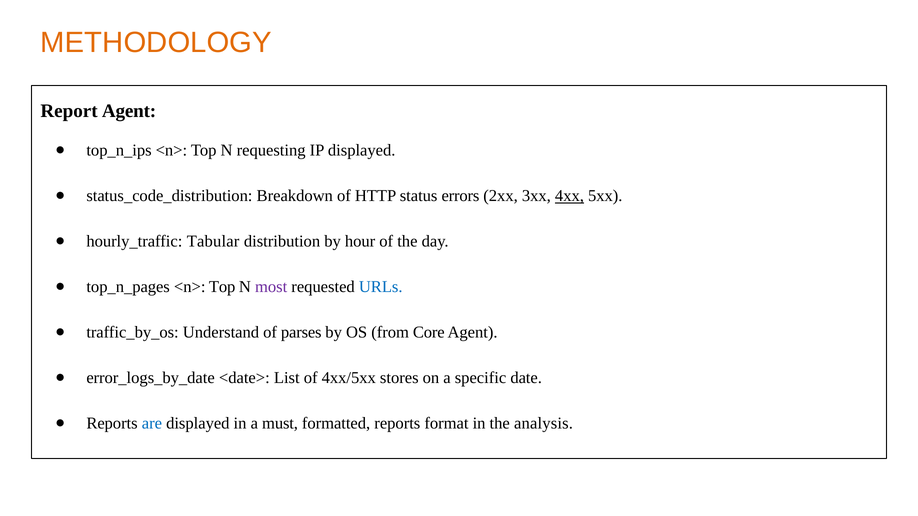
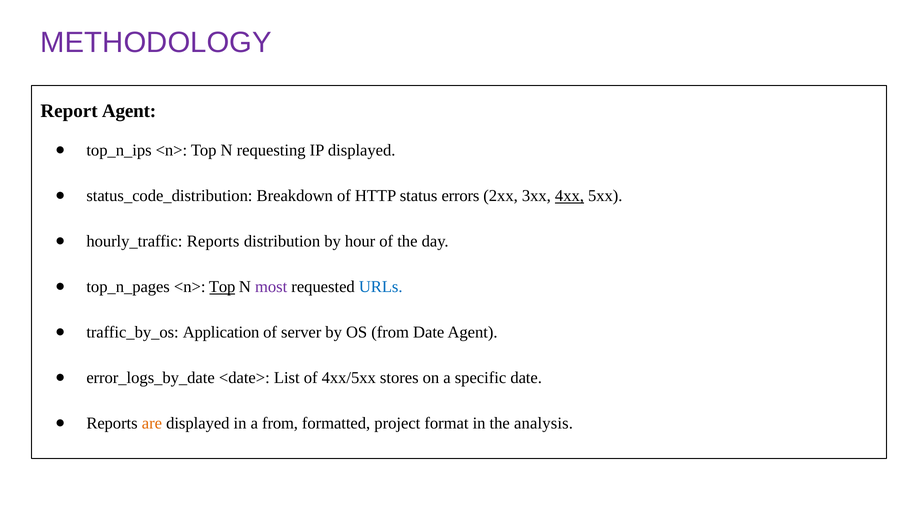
METHODOLOGY colour: orange -> purple
hourly_traffic Tabular: Tabular -> Reports
Top at (222, 287) underline: none -> present
Understand: Understand -> Application
parses: parses -> server
from Core: Core -> Date
are colour: blue -> orange
a must: must -> from
formatted reports: reports -> project
